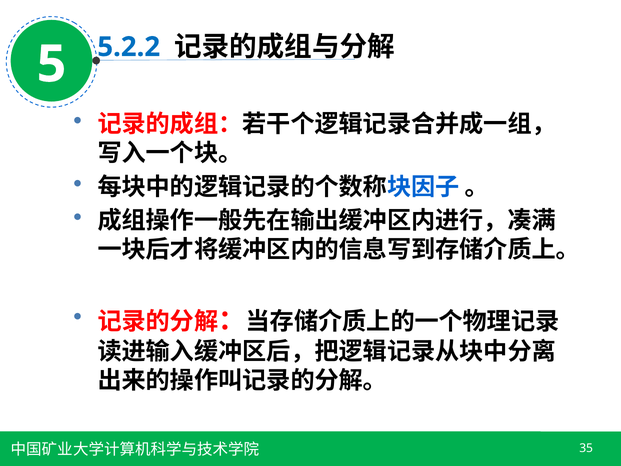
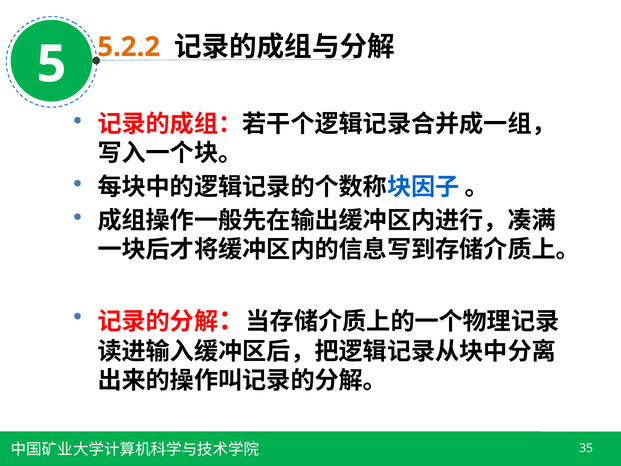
5.2.2 colour: blue -> orange
